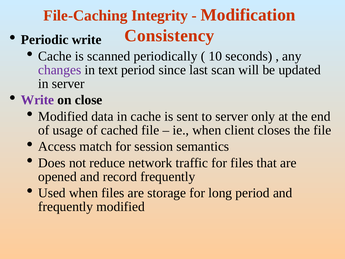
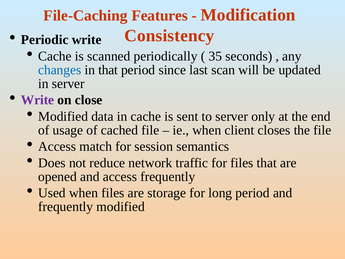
Integrity: Integrity -> Features
10: 10 -> 35
changes colour: purple -> blue
in text: text -> that
and record: record -> access
